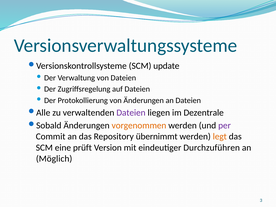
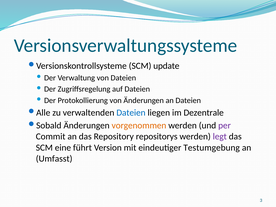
Dateien at (131, 113) colour: purple -> blue
übernimmt: übernimmt -> repositorys
legt colour: orange -> purple
prüft: prüft -> führt
Durchzuführen: Durchzuführen -> Testumgebung
Möglich: Möglich -> Umfasst
